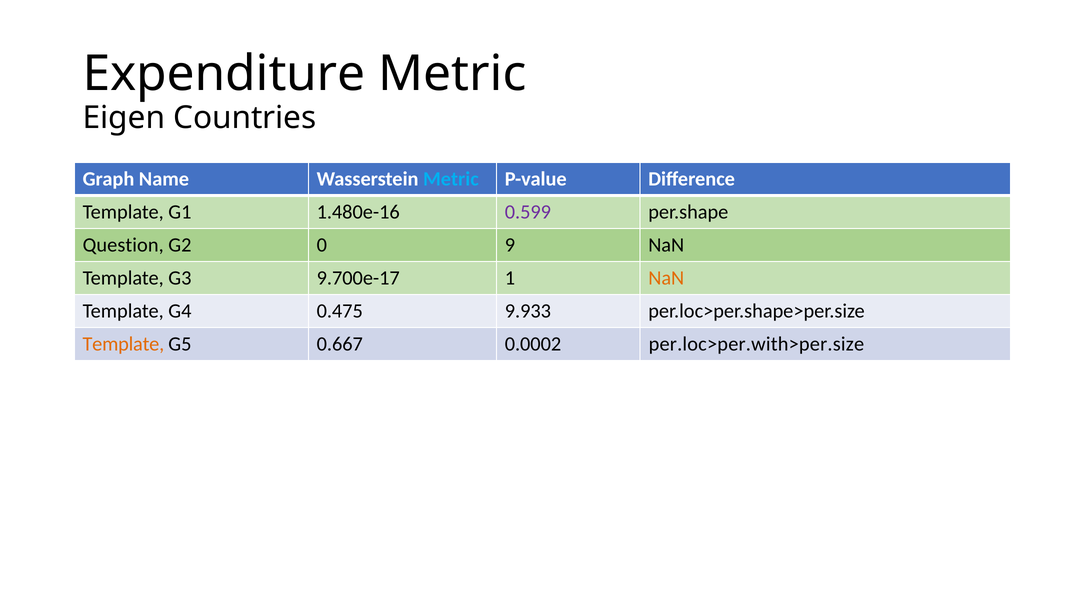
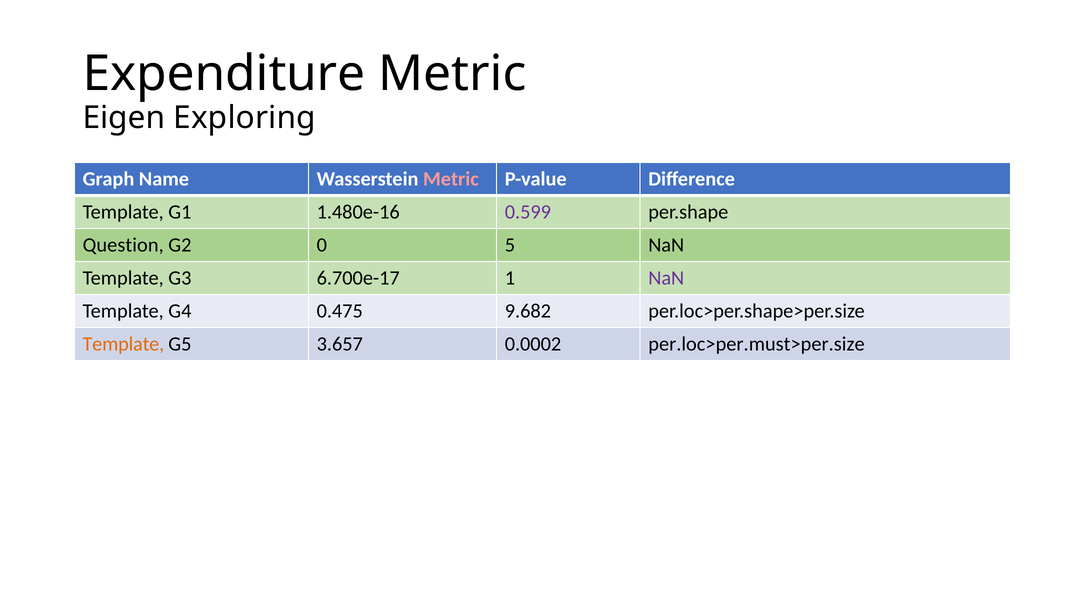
Countries: Countries -> Exploring
Metric at (451, 179) colour: light blue -> pink
9: 9 -> 5
9.700e-17: 9.700e-17 -> 6.700e-17
NaN at (666, 278) colour: orange -> purple
9.933: 9.933 -> 9.682
0.667: 0.667 -> 3.657
per.loc>per.with>per.size: per.loc>per.with>per.size -> per.loc>per.must>per.size
